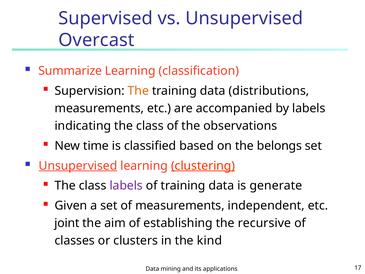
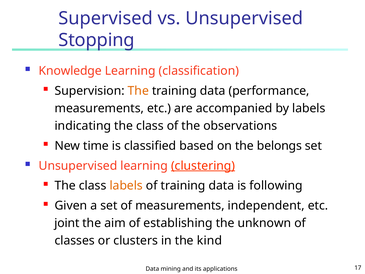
Overcast: Overcast -> Stopping
Summarize: Summarize -> Knowledge
distributions: distributions -> performance
Unsupervised at (78, 166) underline: present -> none
labels at (126, 186) colour: purple -> orange
generate: generate -> following
recursive: recursive -> unknown
